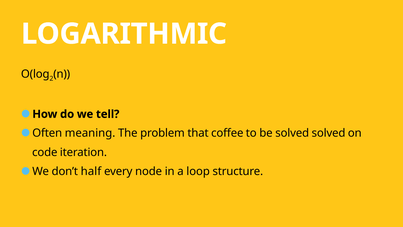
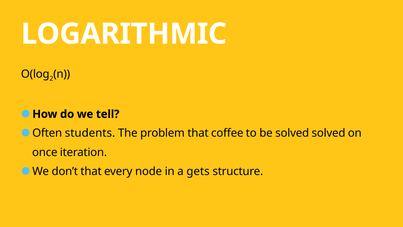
meaning: meaning -> students
code: code -> once
don’t half: half -> that
loop: loop -> gets
